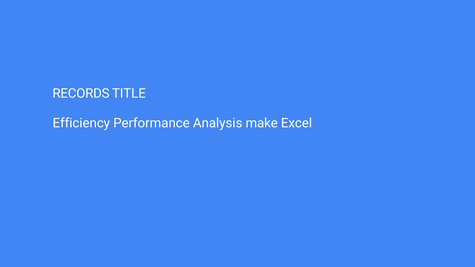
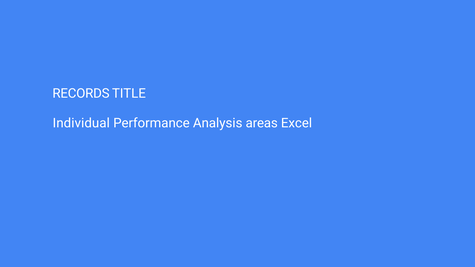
Efficiency: Efficiency -> Individual
make: make -> areas
